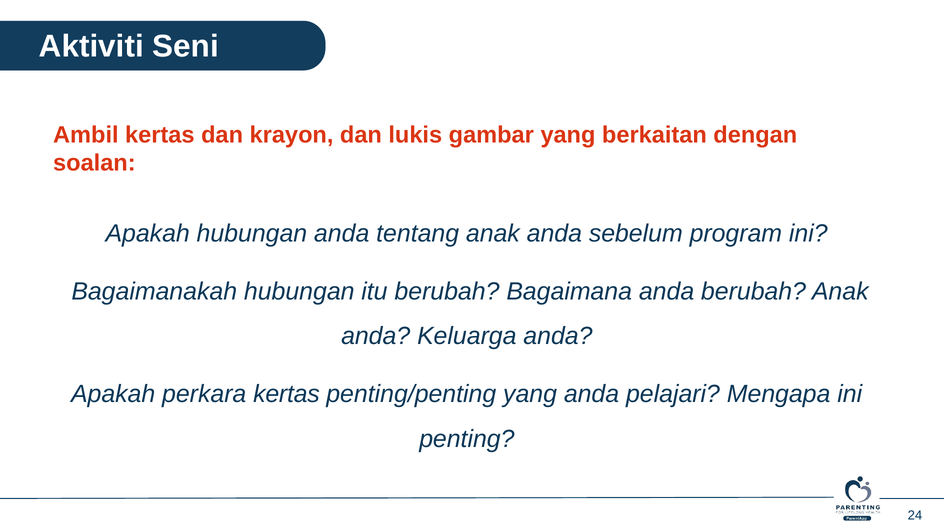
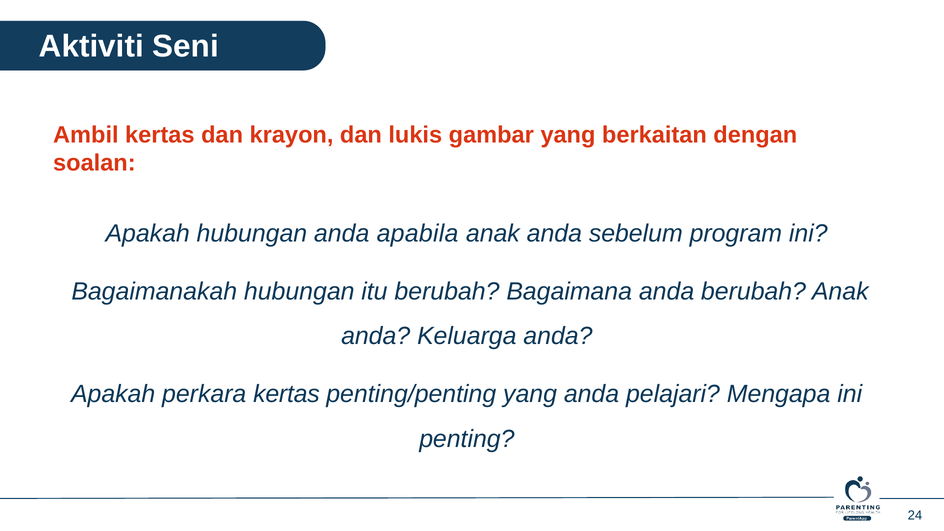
tentang: tentang -> apabila
